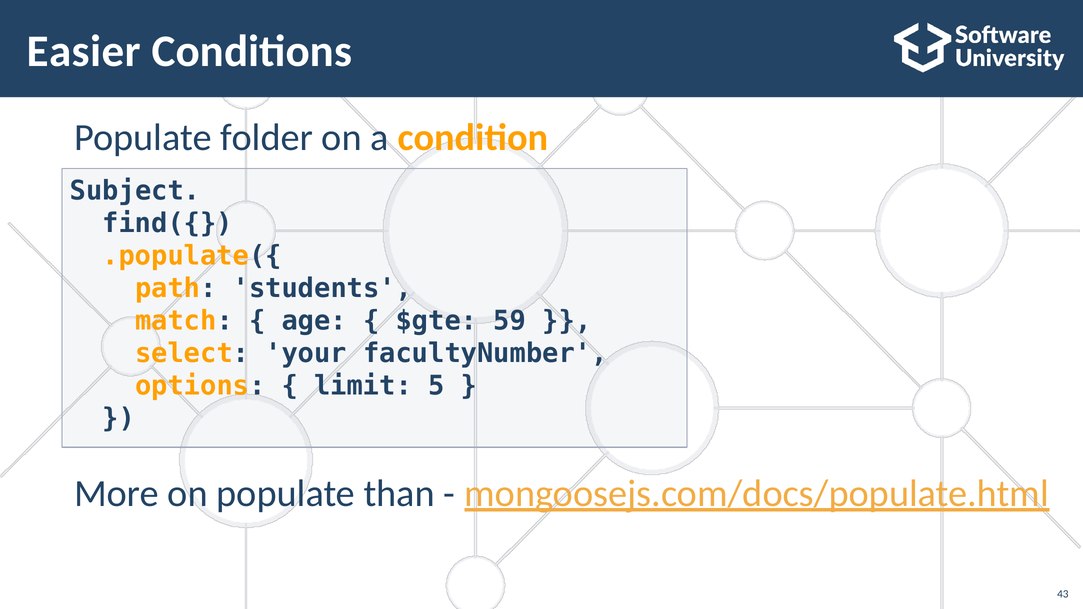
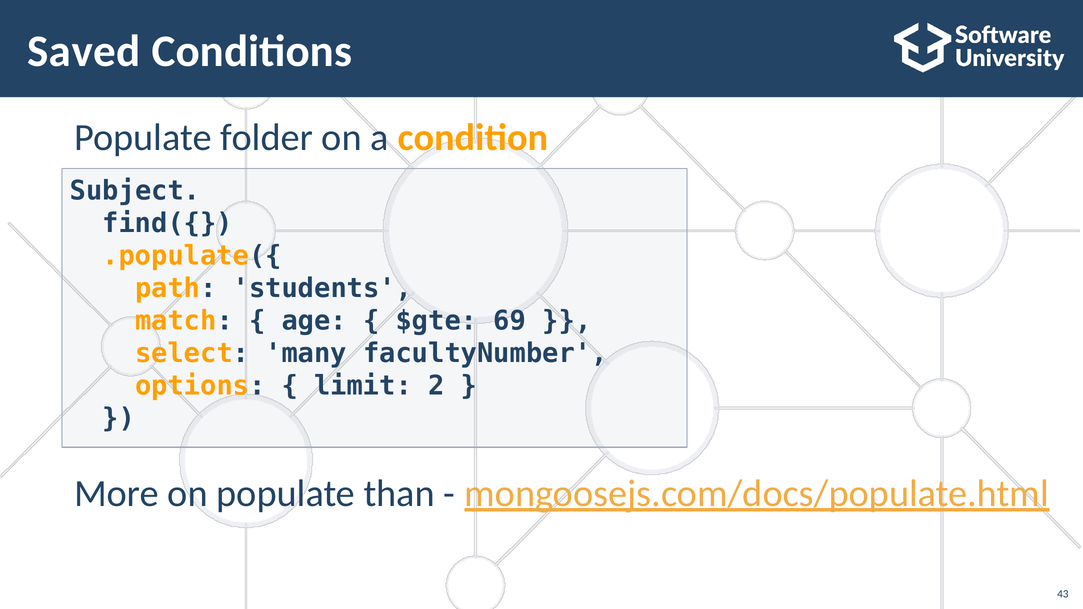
Easier: Easier -> Saved
59: 59 -> 69
your: your -> many
5: 5 -> 2
